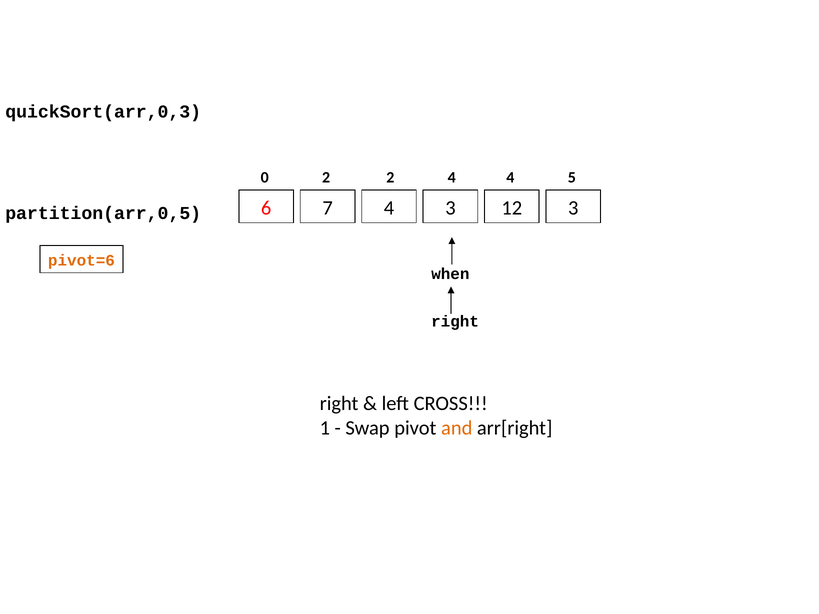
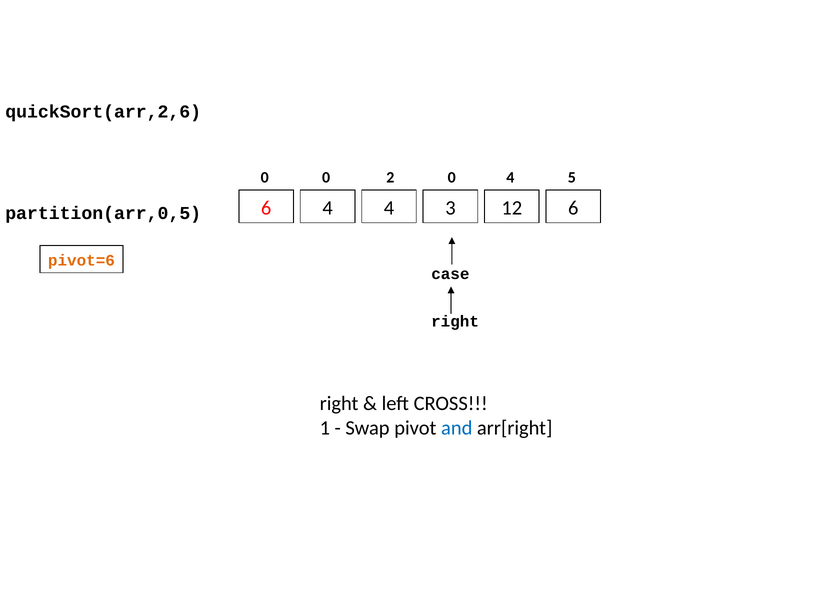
quickSort(arr,0,3: quickSort(arr,0,3 -> quickSort(arr,2,6
0 2: 2 -> 0
2 4: 4 -> 0
6 7: 7 -> 4
12 3: 3 -> 6
when: when -> case
and colour: orange -> blue
